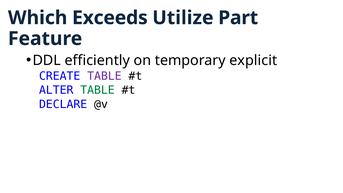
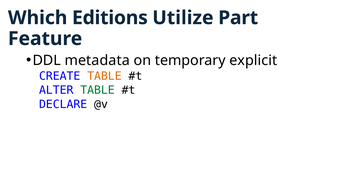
Exceeds: Exceeds -> Editions
efficiently: efficiently -> metadata
TABLE at (104, 76) colour: purple -> orange
